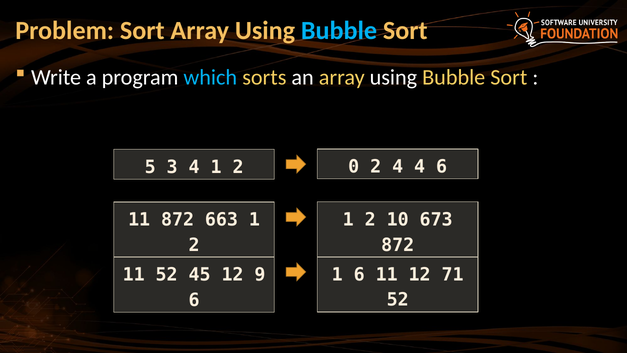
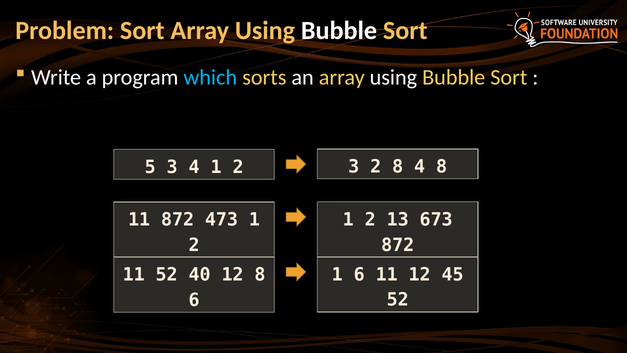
Bubble at (339, 30) colour: light blue -> white
2 0: 0 -> 3
2 4: 4 -> 8
4 6: 6 -> 8
10: 10 -> 13
663: 663 -> 473
71: 71 -> 45
45: 45 -> 40
12 9: 9 -> 8
